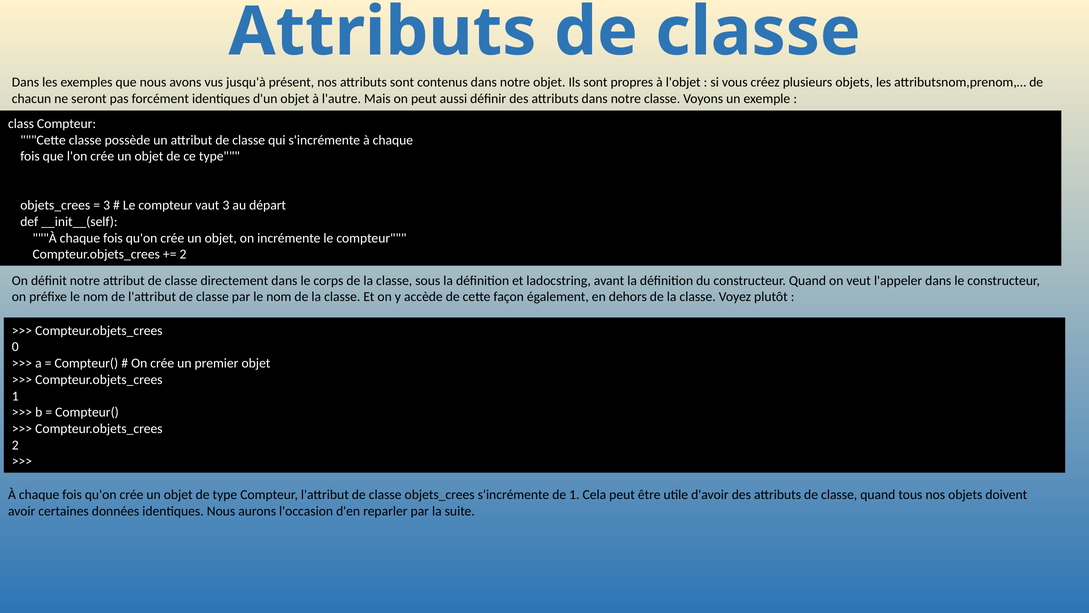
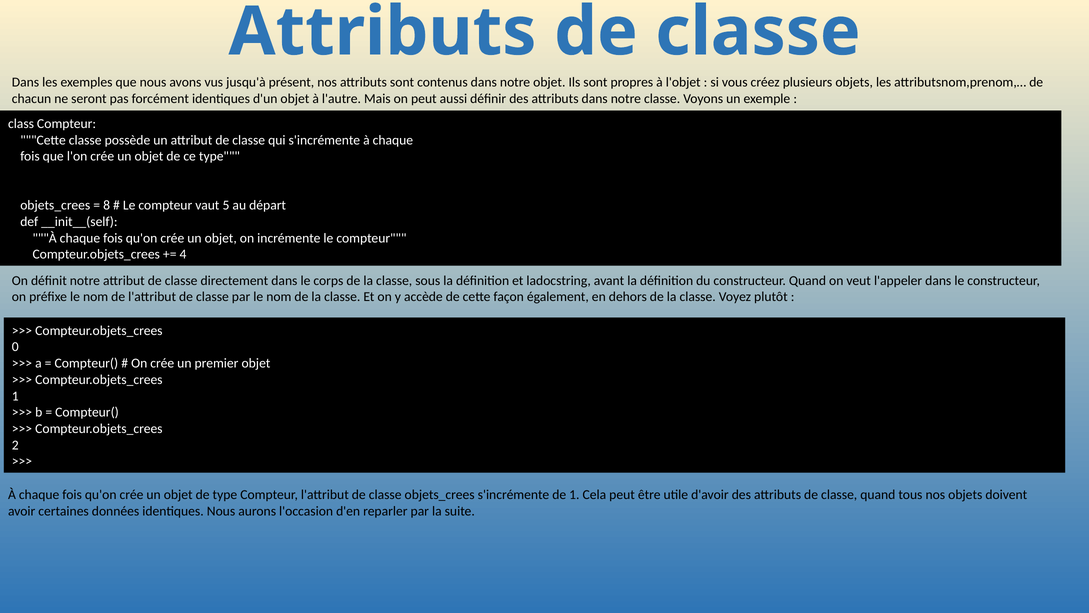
3 at (107, 205): 3 -> 8
vaut 3: 3 -> 5
2 at (183, 254): 2 -> 4
